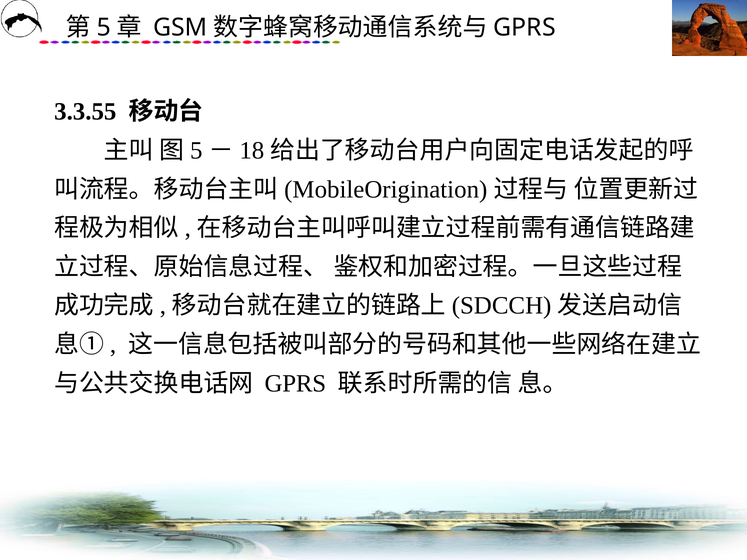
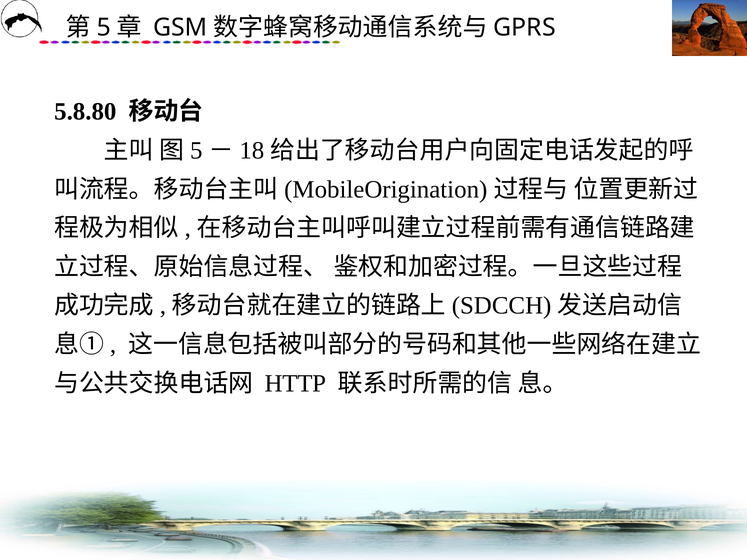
3.3.55: 3.3.55 -> 5.8.80
GPRS at (295, 384): GPRS -> HTTP
